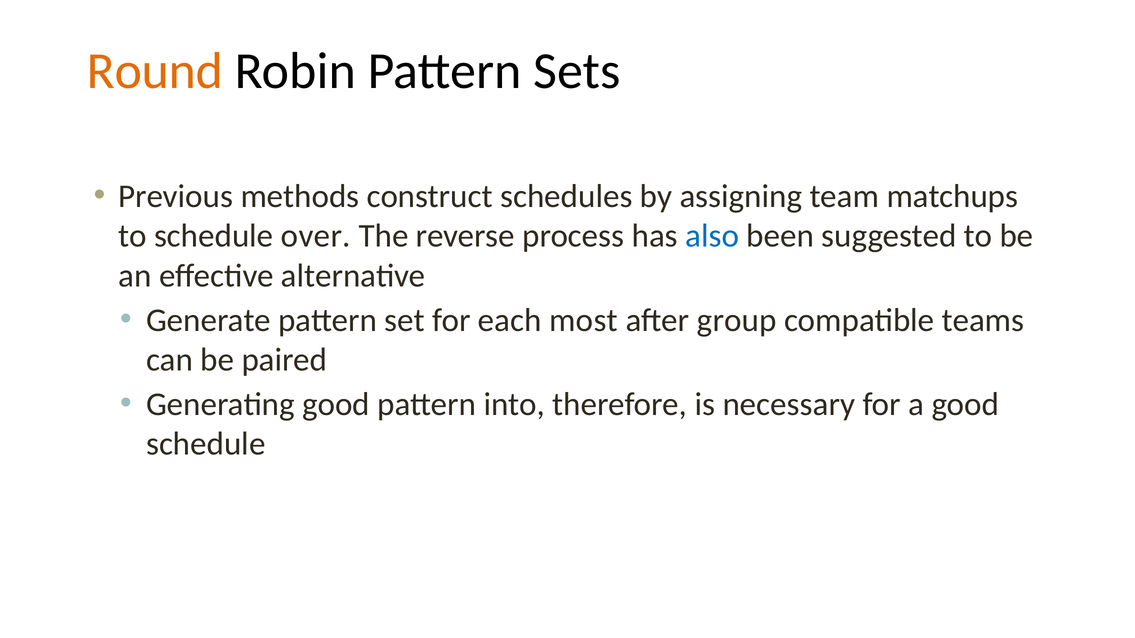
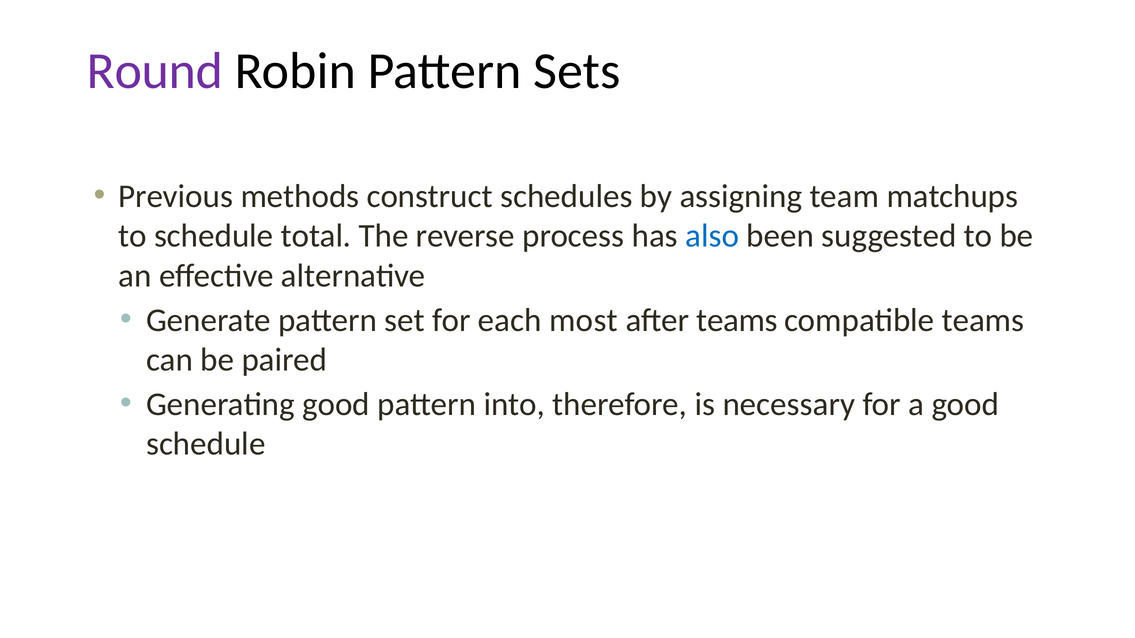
Round colour: orange -> purple
over: over -> total
after group: group -> teams
